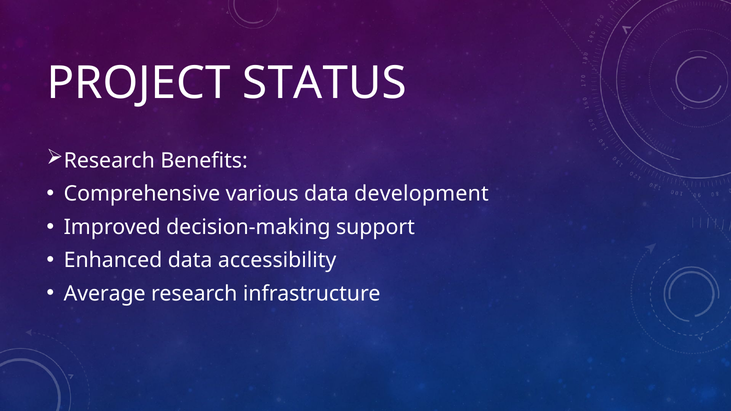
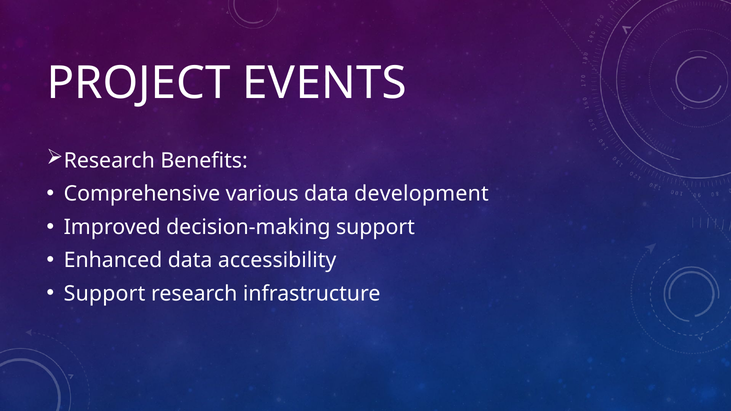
STATUS: STATUS -> EVENTS
Average at (105, 294): Average -> Support
